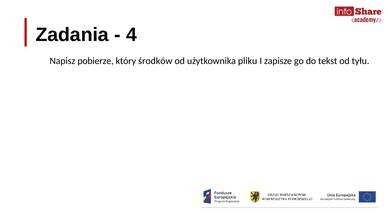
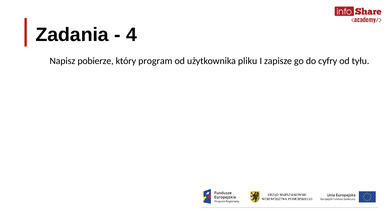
środków: środków -> program
tekst: tekst -> cyfry
